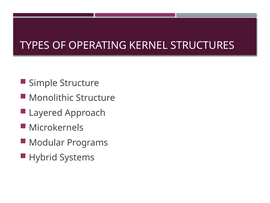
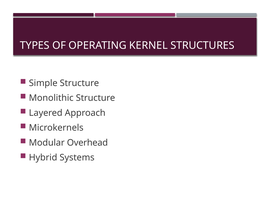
Programs: Programs -> Overhead
